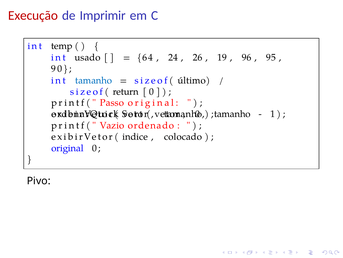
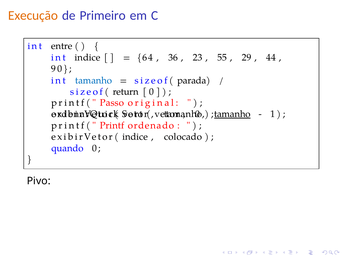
Execução colour: red -> orange
Imprimir: Imprimir -> Primeiro
temp: temp -> entre
int usado: usado -> indice
24: 24 -> 36
26: 26 -> 23
19: 19 -> 55
96: 96 -> 29
95: 95 -> 44
último: último -> parada
tamanho at (232, 114) underline: none -> present
Vazio: Vazio -> Printf
original at (67, 148): original -> quando
